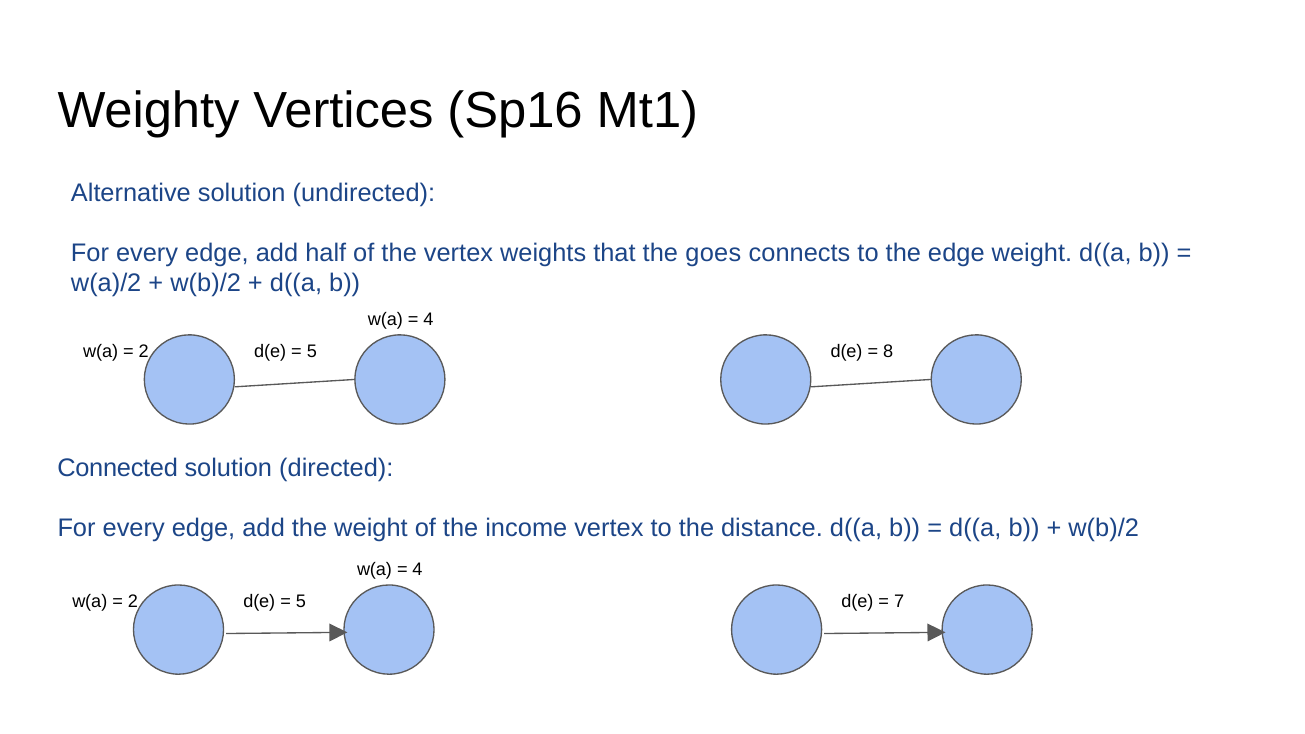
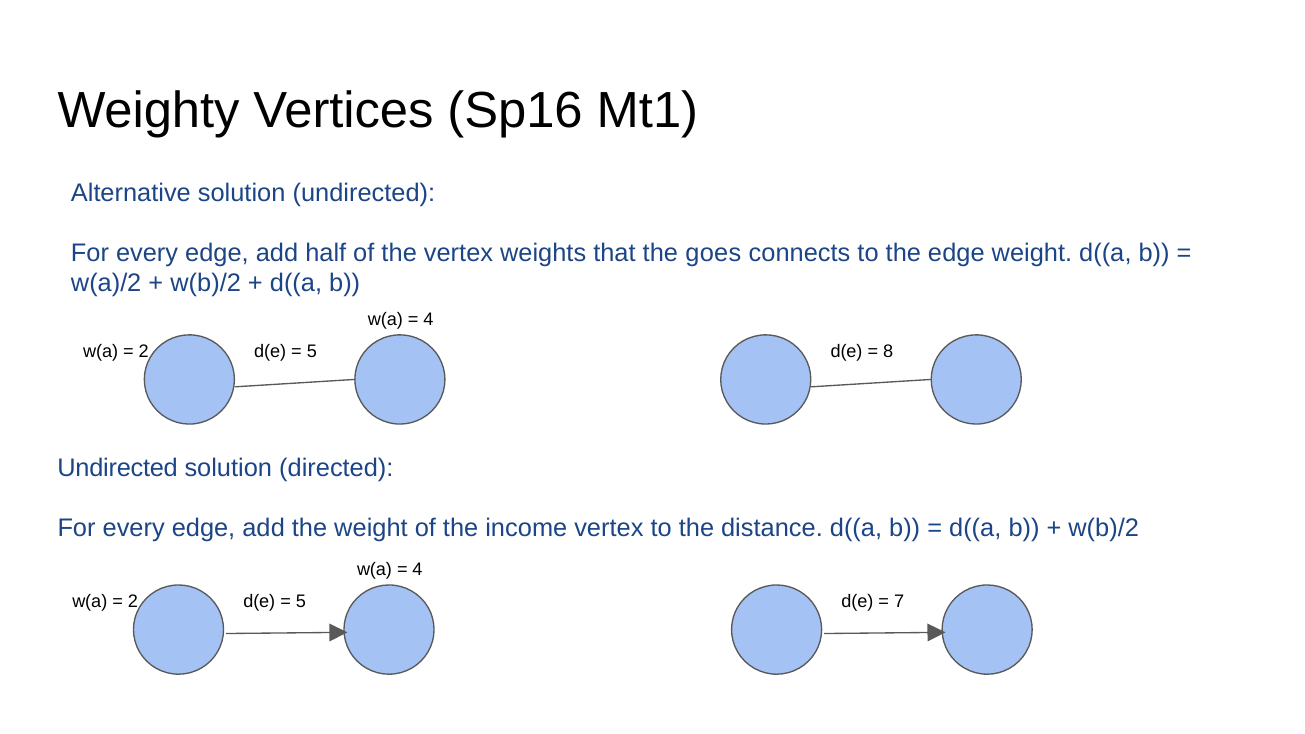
Connected at (118, 468): Connected -> Undirected
